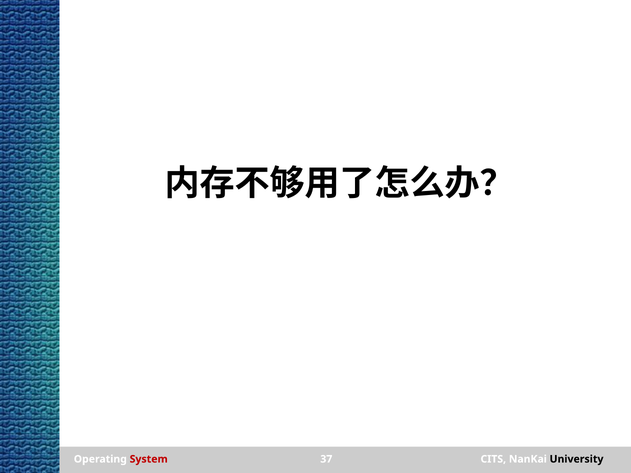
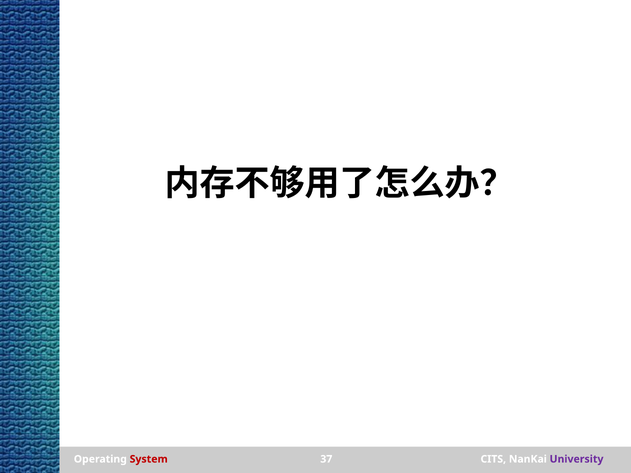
University colour: black -> purple
